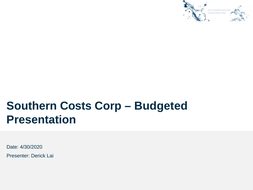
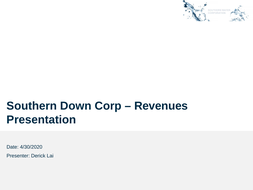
Costs: Costs -> Down
Budgeted: Budgeted -> Revenues
